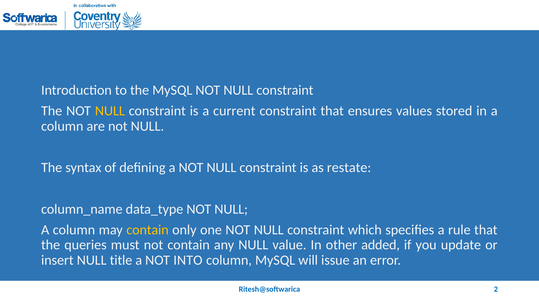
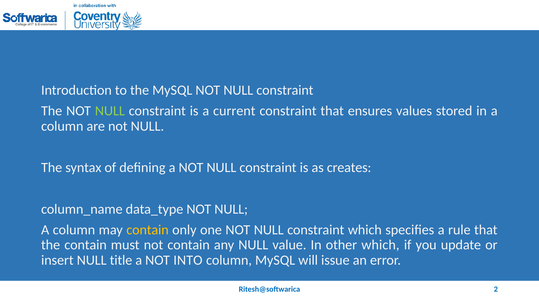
NULL at (110, 111) colour: yellow -> light green
restate: restate -> creates
the queries: queries -> contain
other added: added -> which
